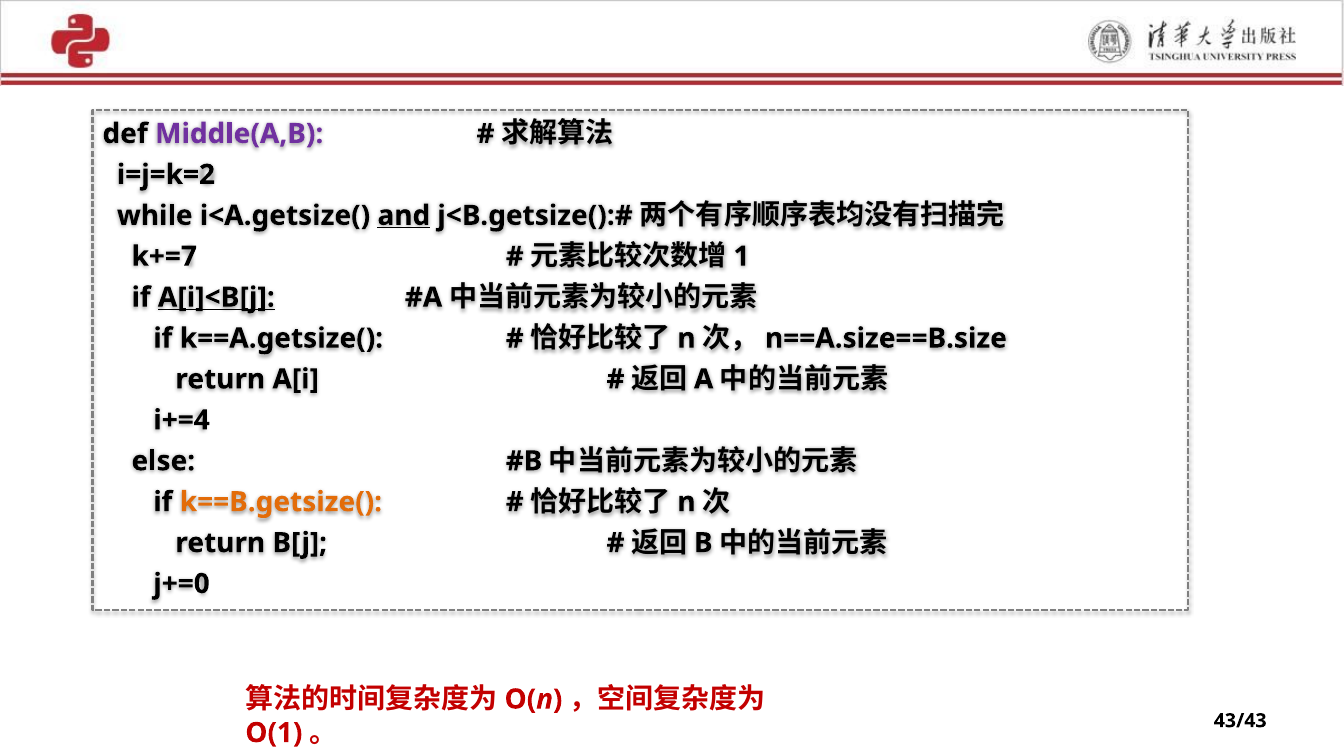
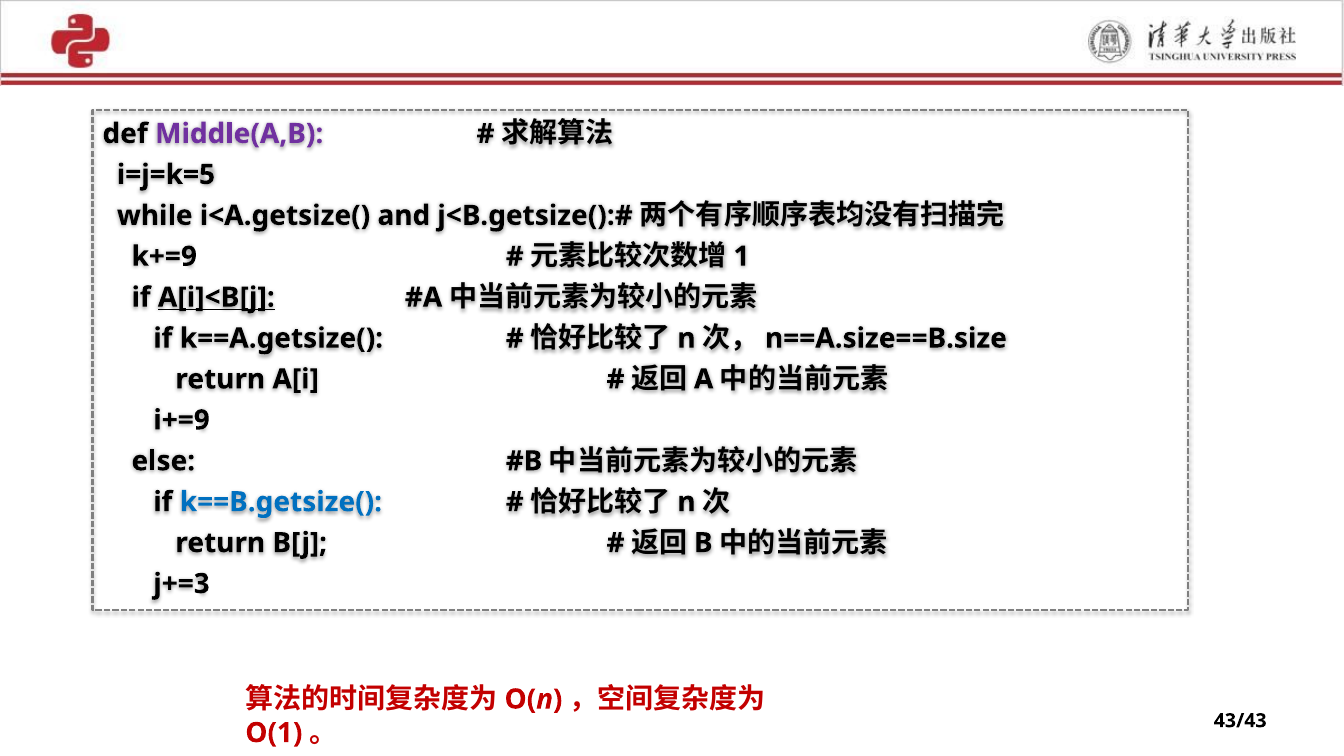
i=j=k=2: i=j=k=2 -> i=j=k=5
and underline: present -> none
k+=7: k+=7 -> k+=9
i+=4: i+=4 -> i+=9
k==B.getsize( colour: orange -> blue
j+=0: j+=0 -> j+=3
